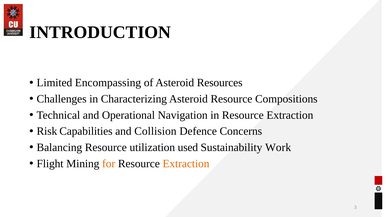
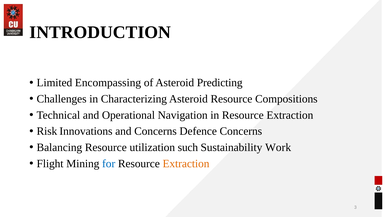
Resources: Resources -> Predicting
Capabilities: Capabilities -> Innovations
and Collision: Collision -> Concerns
used: used -> such
for colour: orange -> blue
